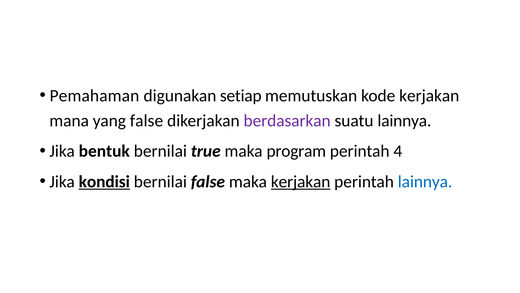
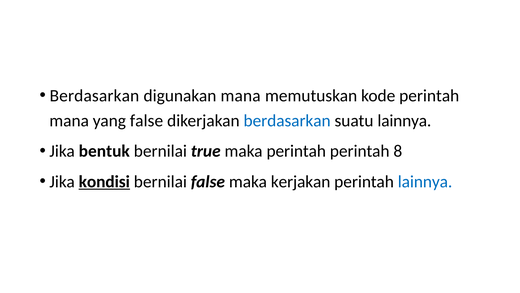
Pemahaman at (94, 96): Pemahaman -> Berdasarkan
digunakan setiap: setiap -> mana
kode kerjakan: kerjakan -> perintah
berdasarkan at (287, 121) colour: purple -> blue
maka program: program -> perintah
4: 4 -> 8
kerjakan at (301, 181) underline: present -> none
